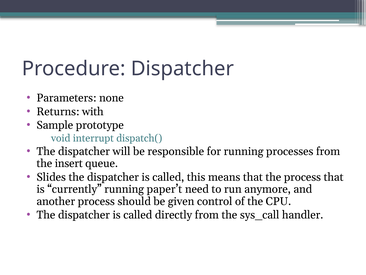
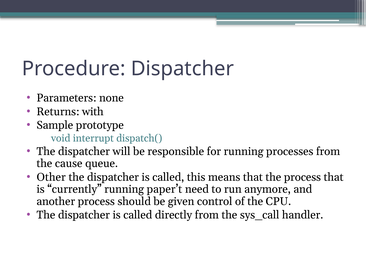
insert: insert -> cause
Slides: Slides -> Other
